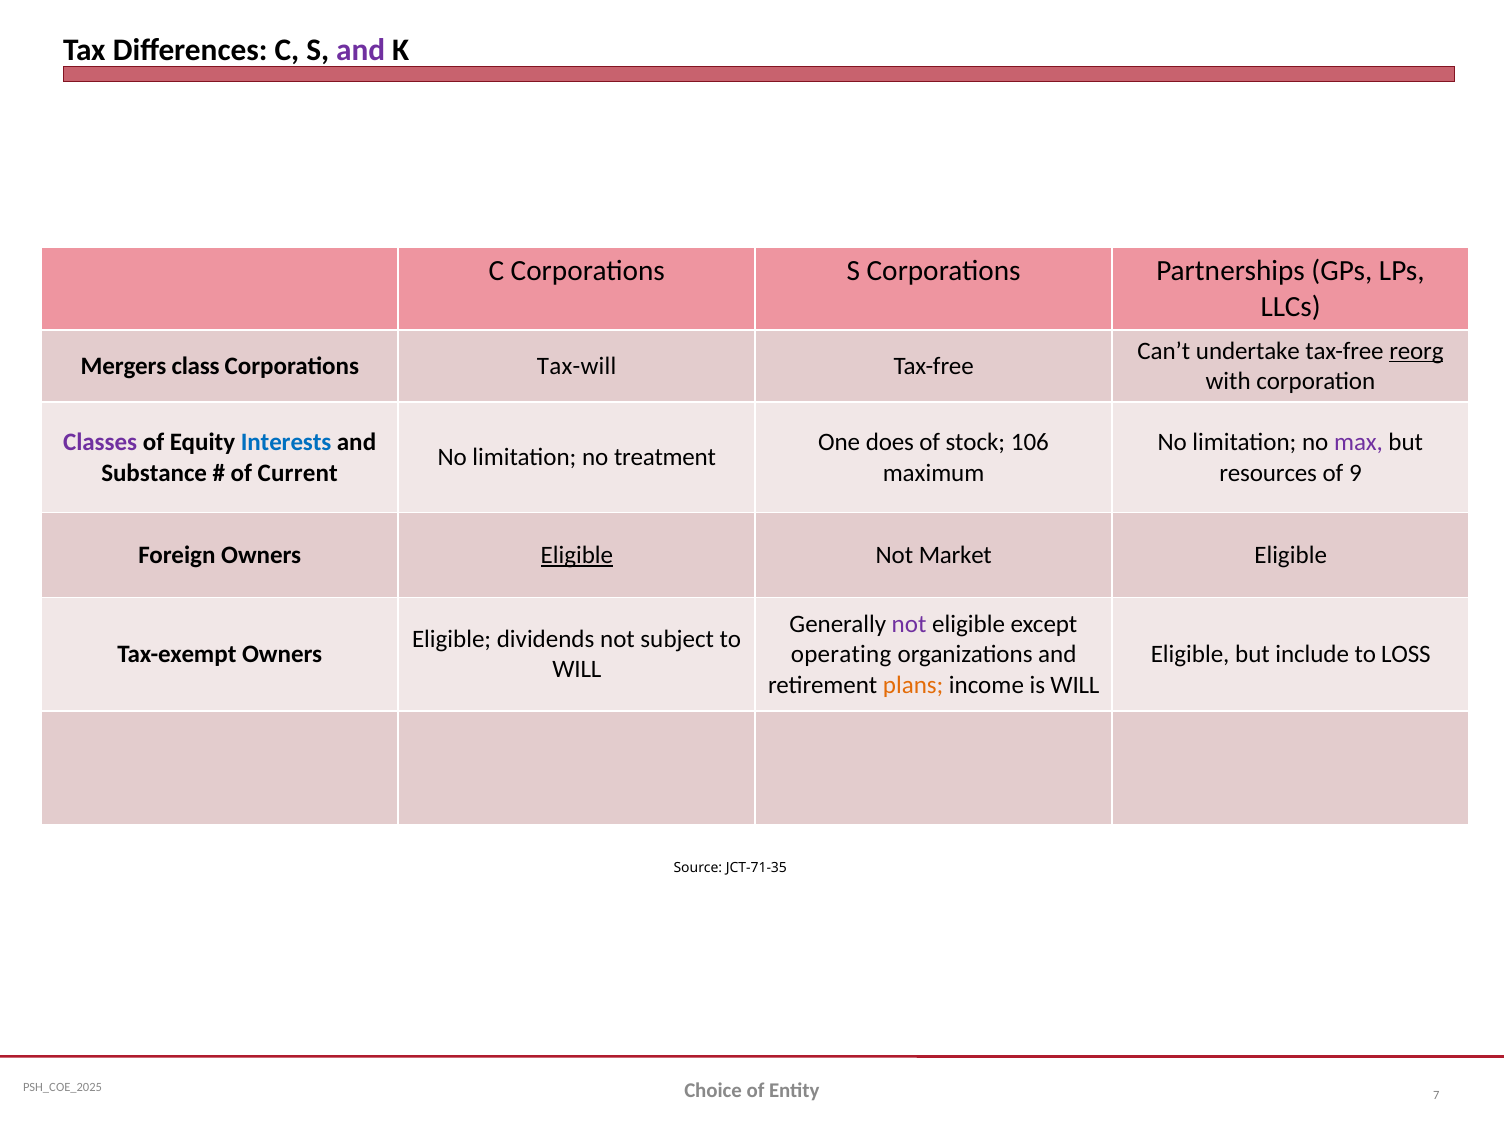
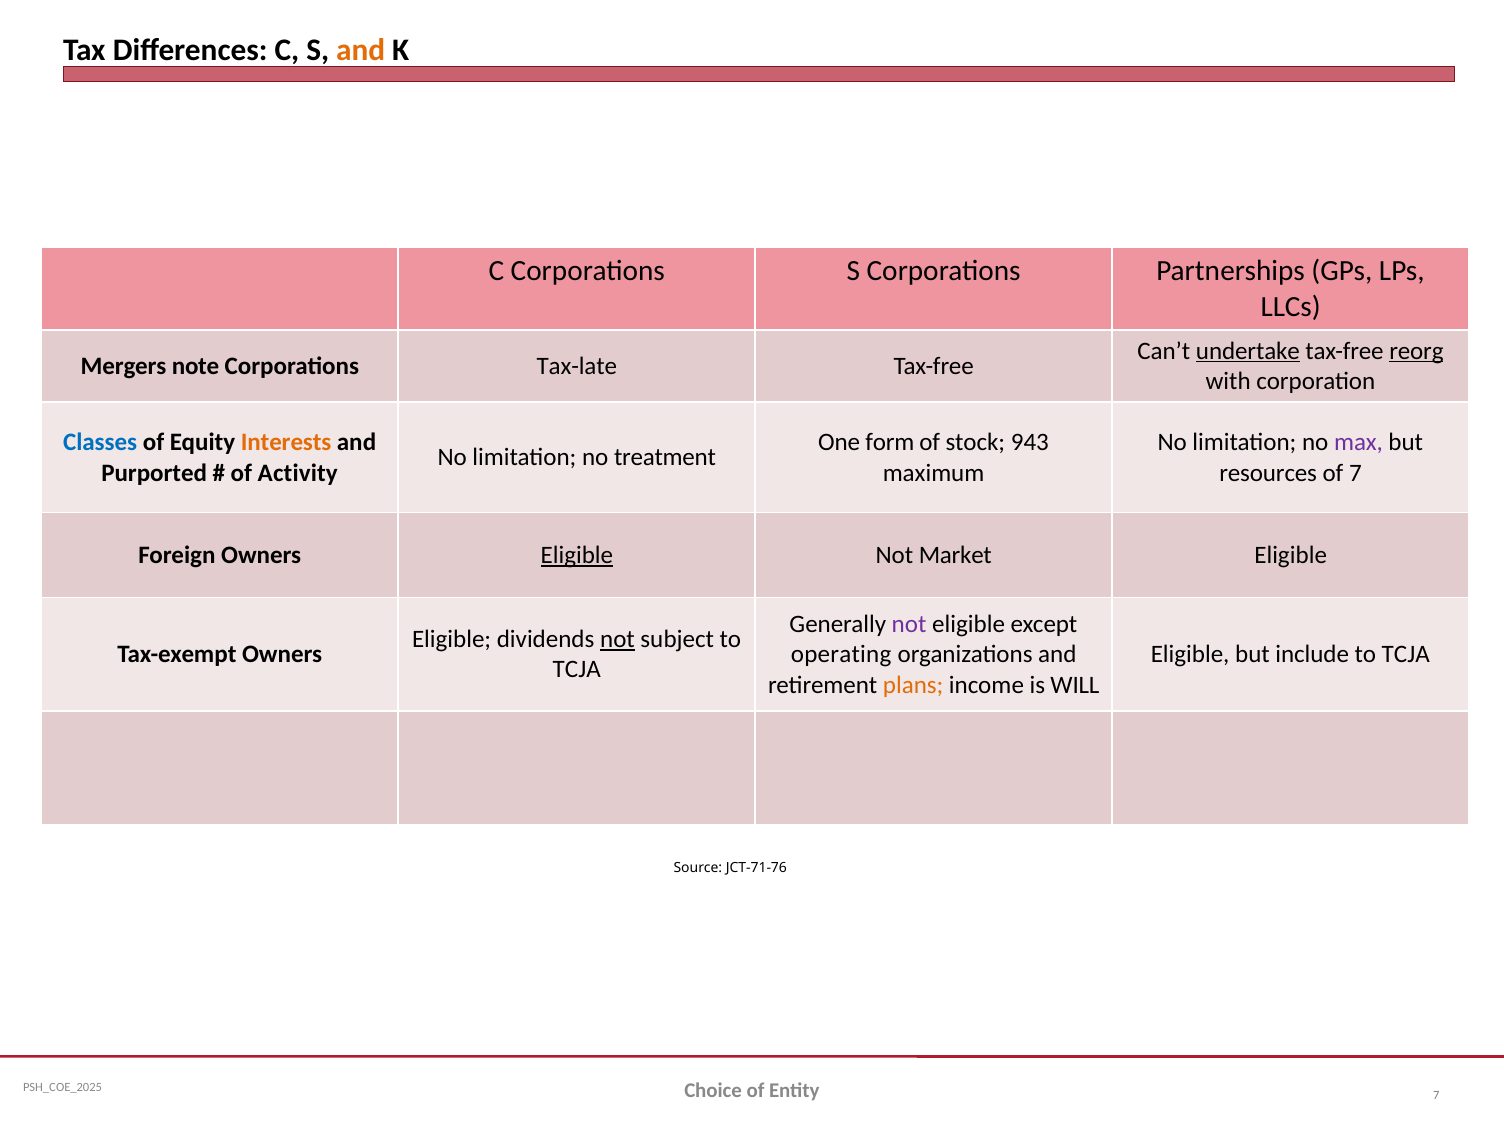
and at (361, 50) colour: purple -> orange
undertake underline: none -> present
class: class -> note
Tax-will: Tax-will -> Tax-late
Classes colour: purple -> blue
Interests colour: blue -> orange
does: does -> form
106: 106 -> 943
Substance: Substance -> Purported
Current: Current -> Activity
of 9: 9 -> 7
not at (618, 639) underline: none -> present
LOSS at (1406, 654): LOSS -> TCJA
WILL at (577, 670): WILL -> TCJA
JCT-71-35: JCT-71-35 -> JCT-71-76
